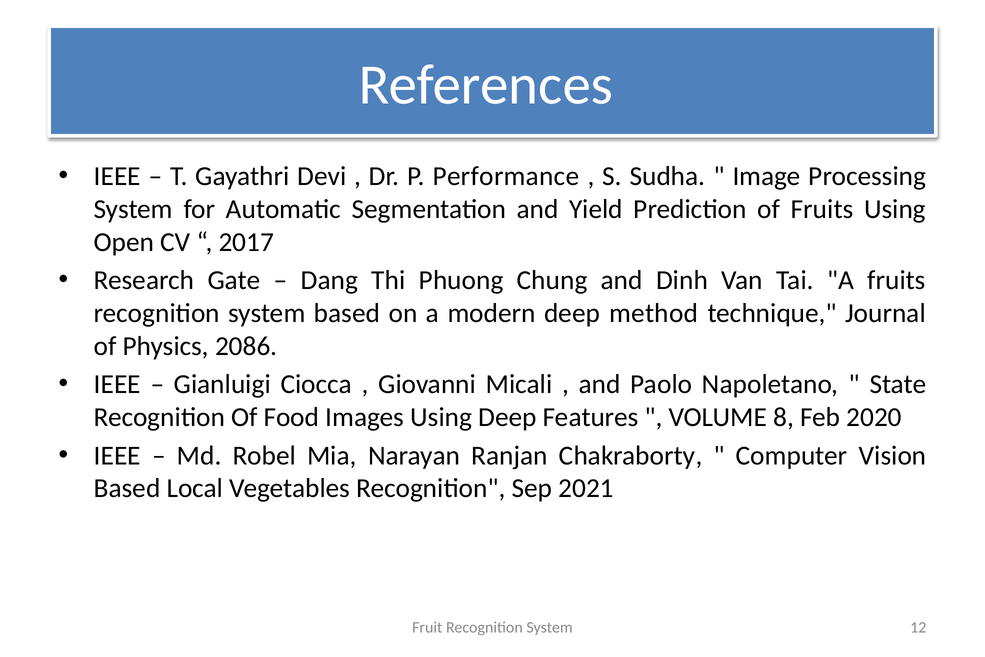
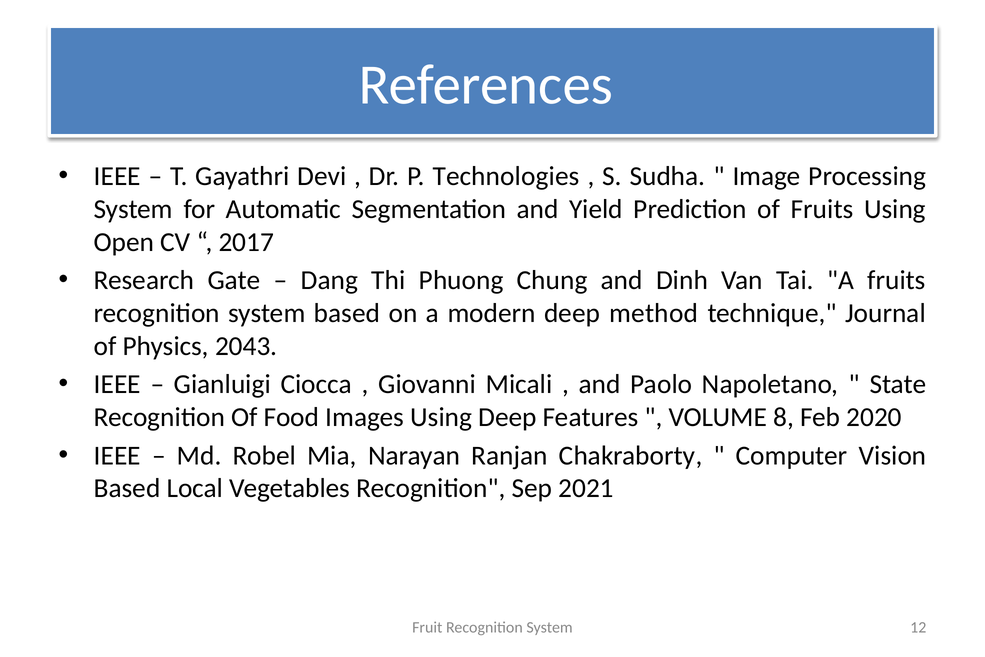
Performance: Performance -> Technologies
2086: 2086 -> 2043
